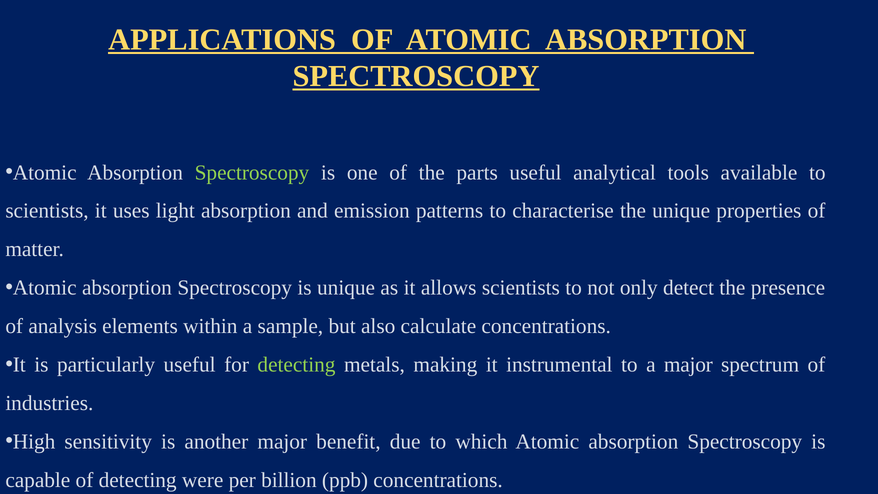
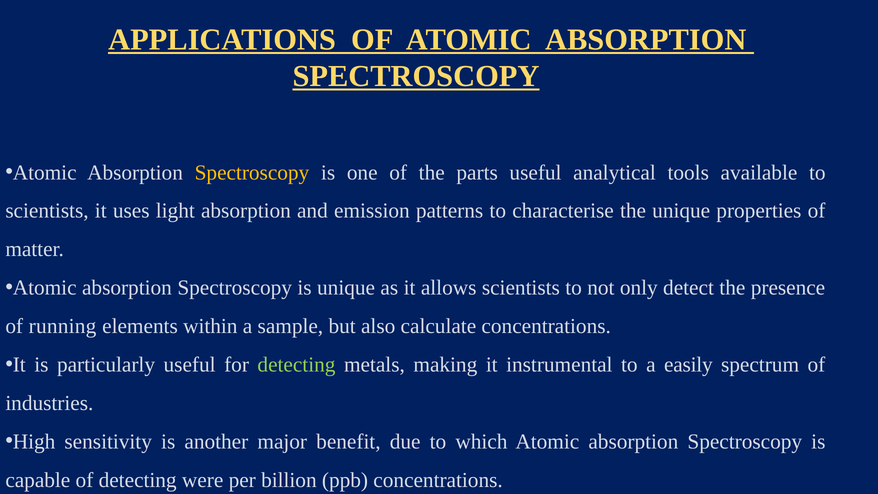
Spectroscopy at (252, 172) colour: light green -> yellow
analysis: analysis -> running
a major: major -> easily
